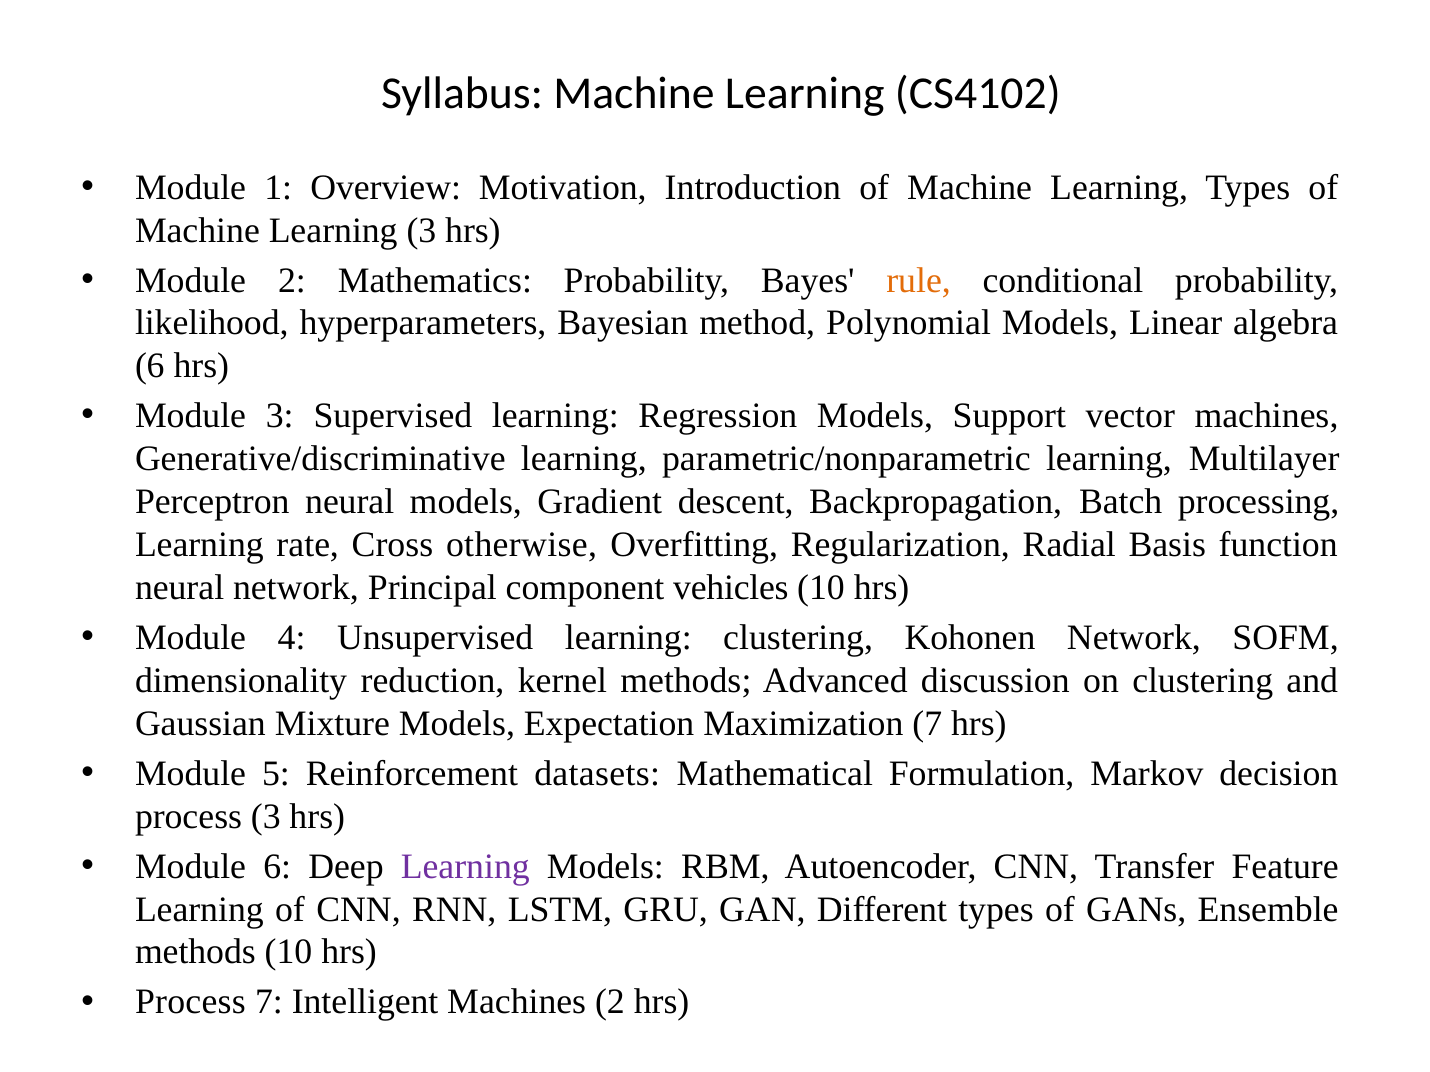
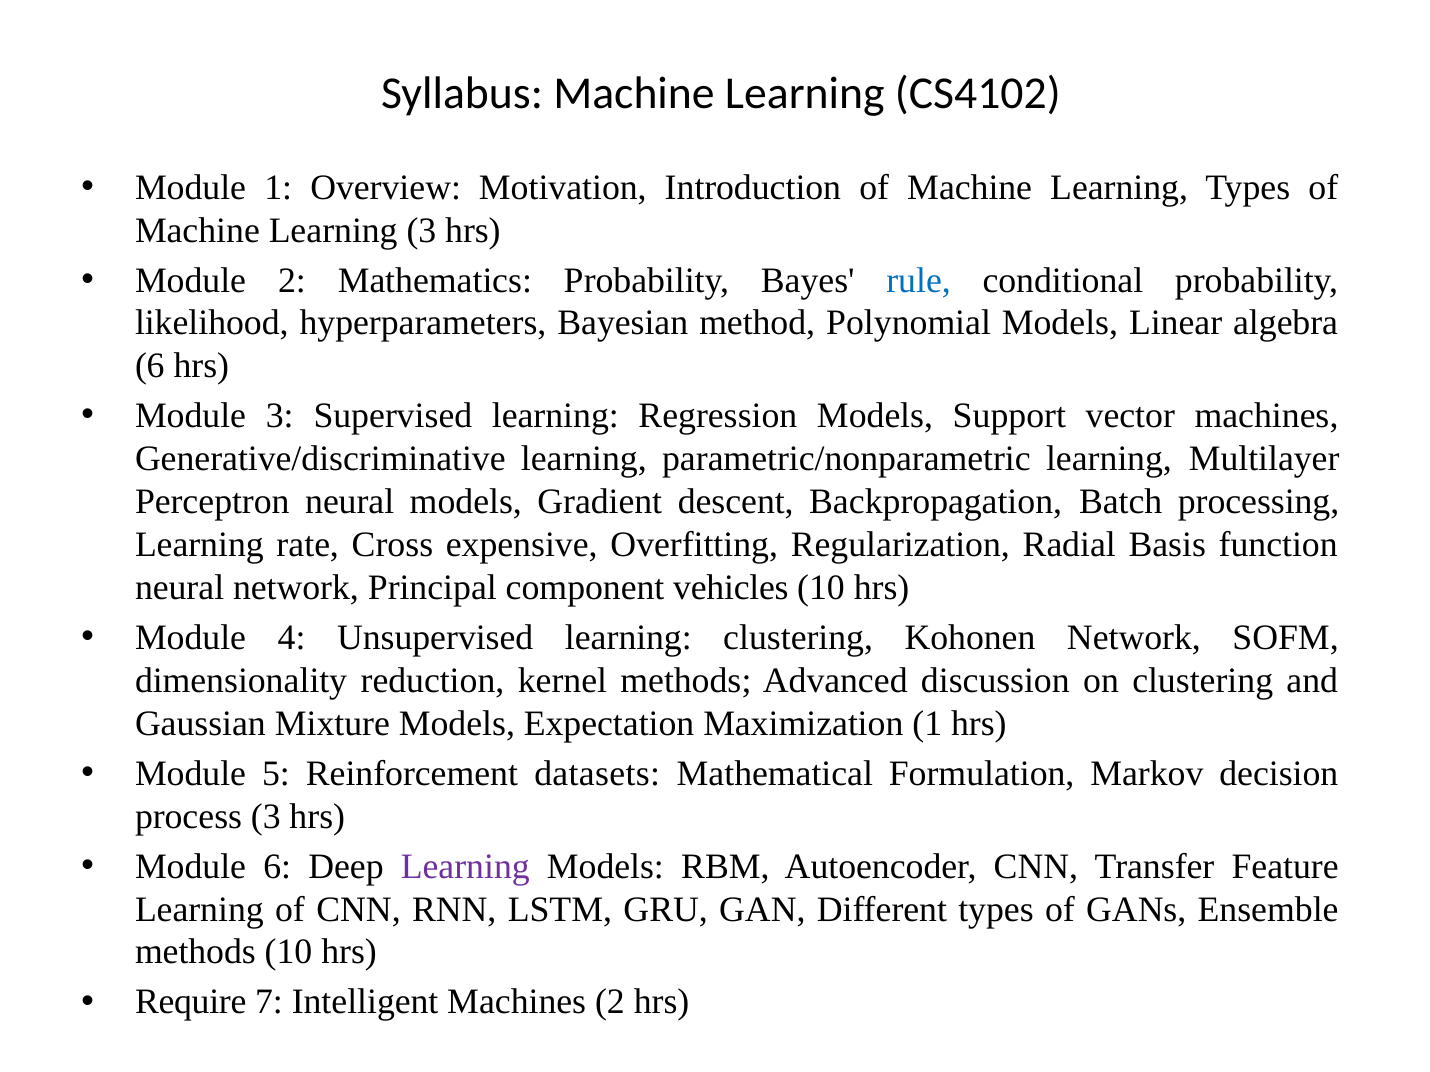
rule colour: orange -> blue
otherwise: otherwise -> expensive
Maximization 7: 7 -> 1
Process at (190, 1003): Process -> Require
